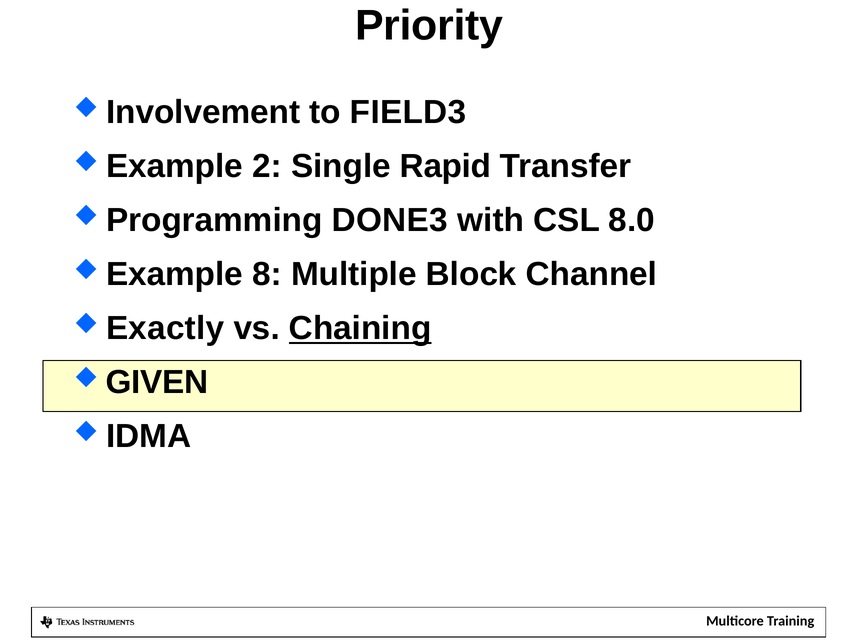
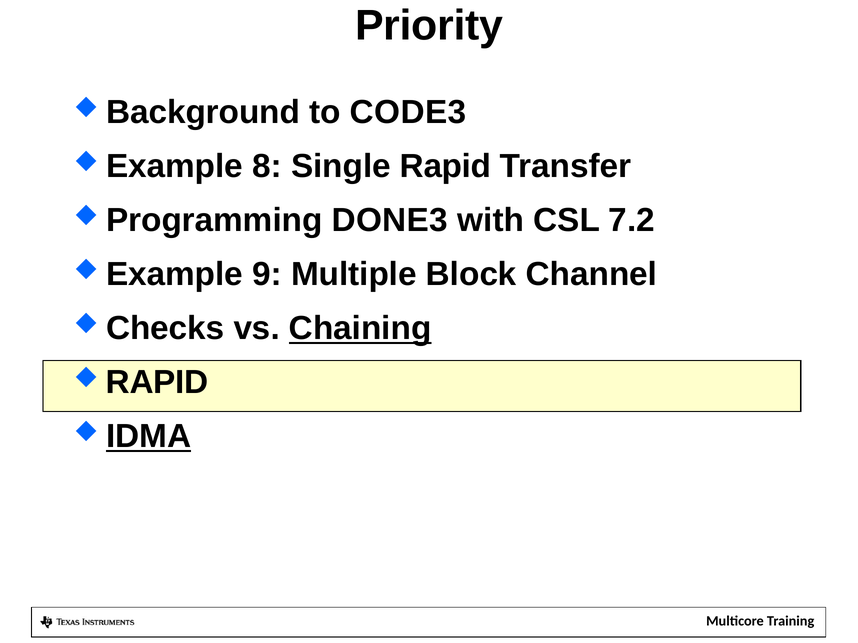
Involvement: Involvement -> Background
FIELD3: FIELD3 -> CODE3
2: 2 -> 8
8.0: 8.0 -> 7.2
8: 8 -> 9
Exactly: Exactly -> Checks
GIVEN at (157, 383): GIVEN -> RAPID
IDMA underline: none -> present
